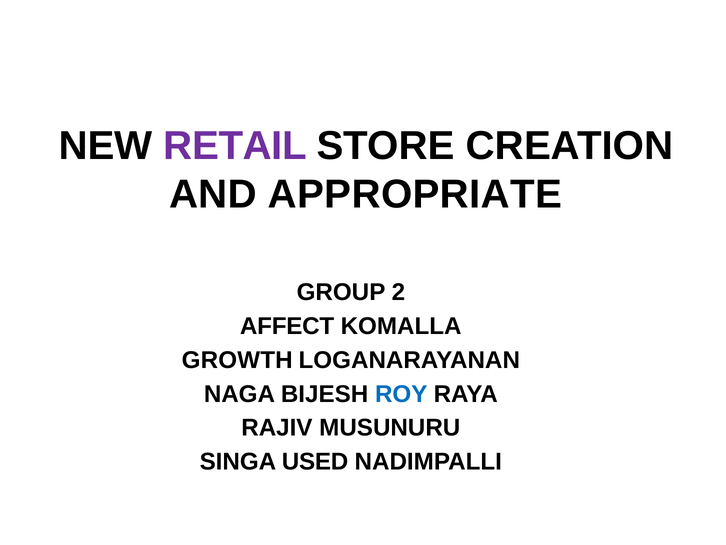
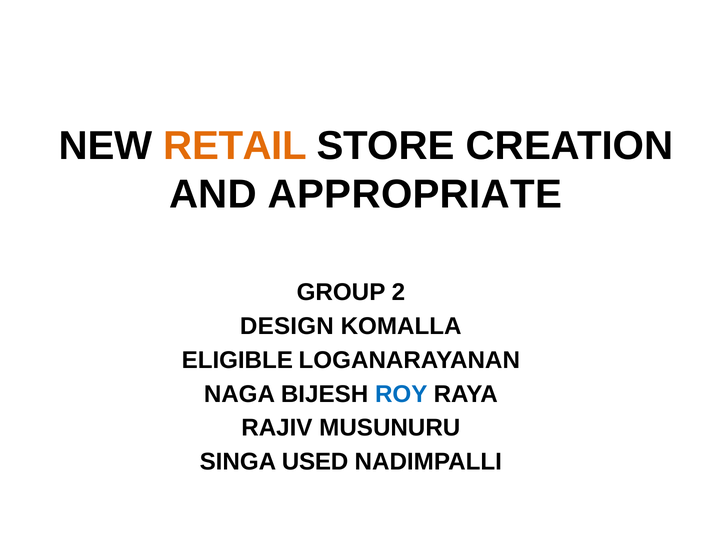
RETAIL colour: purple -> orange
AFFECT: AFFECT -> DESIGN
GROWTH: GROWTH -> ELIGIBLE
